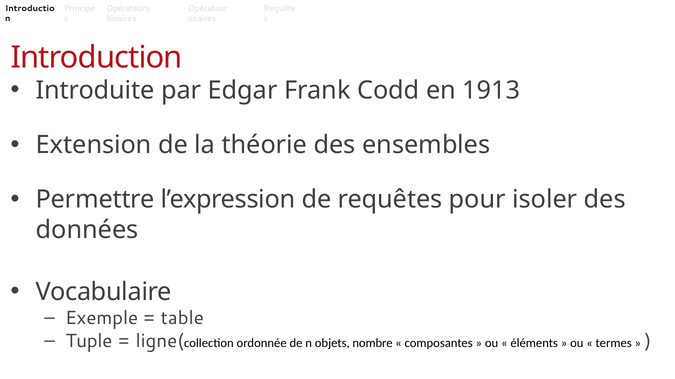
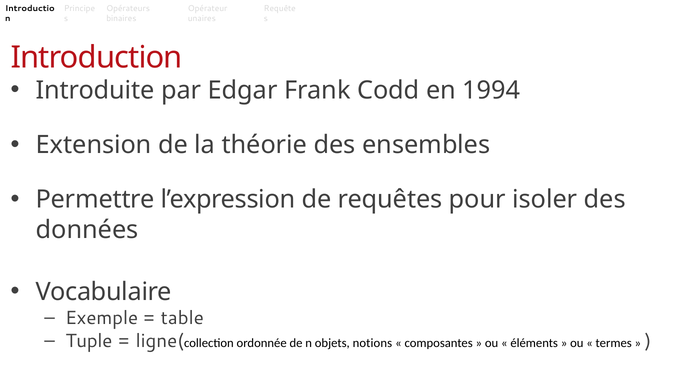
1913: 1913 -> 1994
nombre: nombre -> notions
